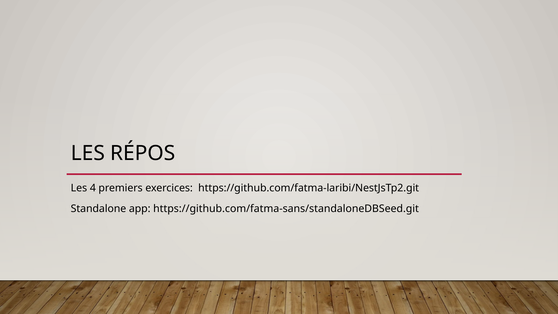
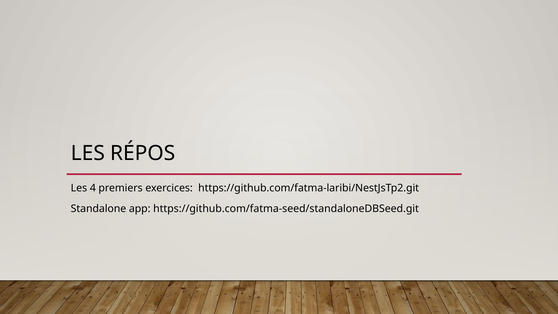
https://github.com/fatma-sans/standaloneDBSeed.git: https://github.com/fatma-sans/standaloneDBSeed.git -> https://github.com/fatma-seed/standaloneDBSeed.git
